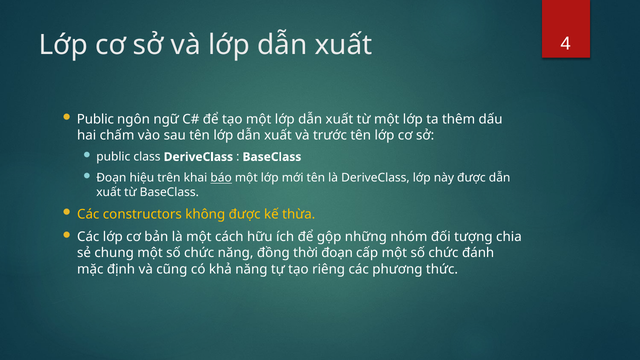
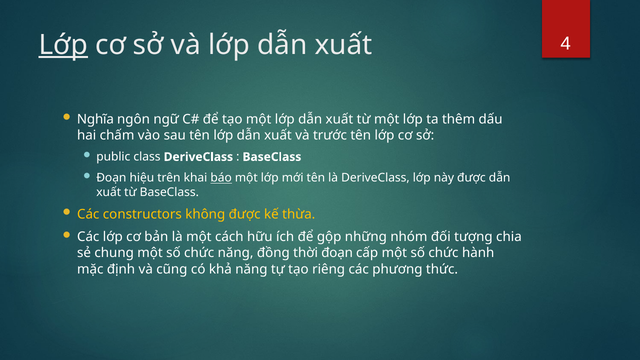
Lớp at (63, 45) underline: none -> present
Public at (95, 119): Public -> Nghĩa
đánh: đánh -> hành
